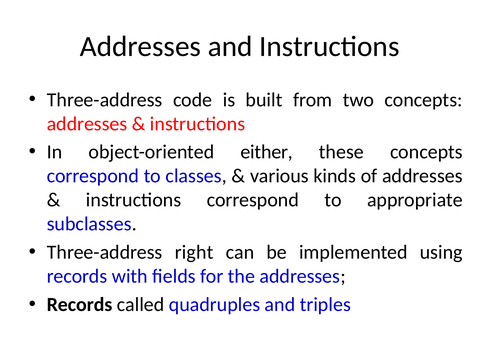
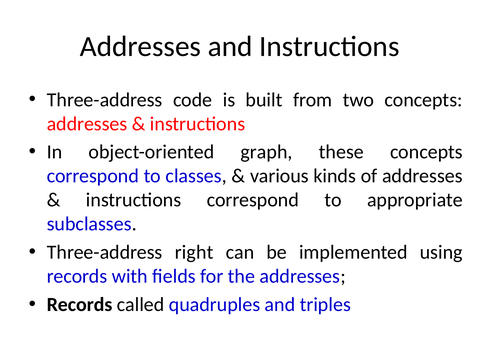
either: either -> graph
